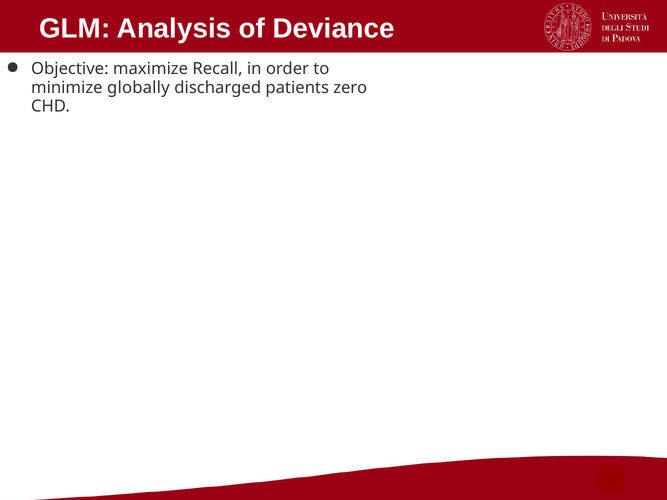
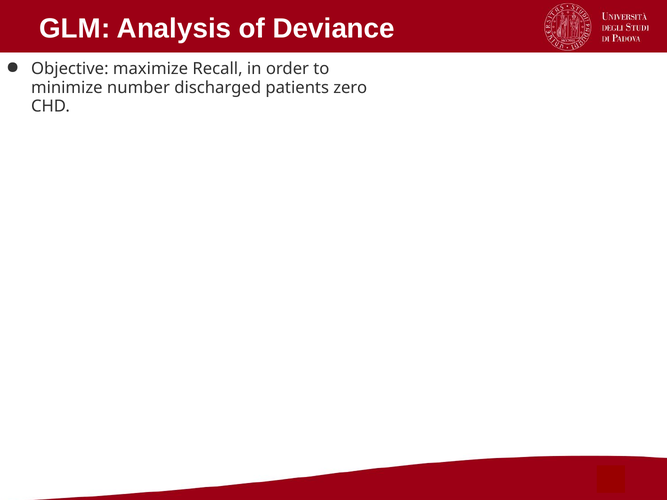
globally: globally -> number
